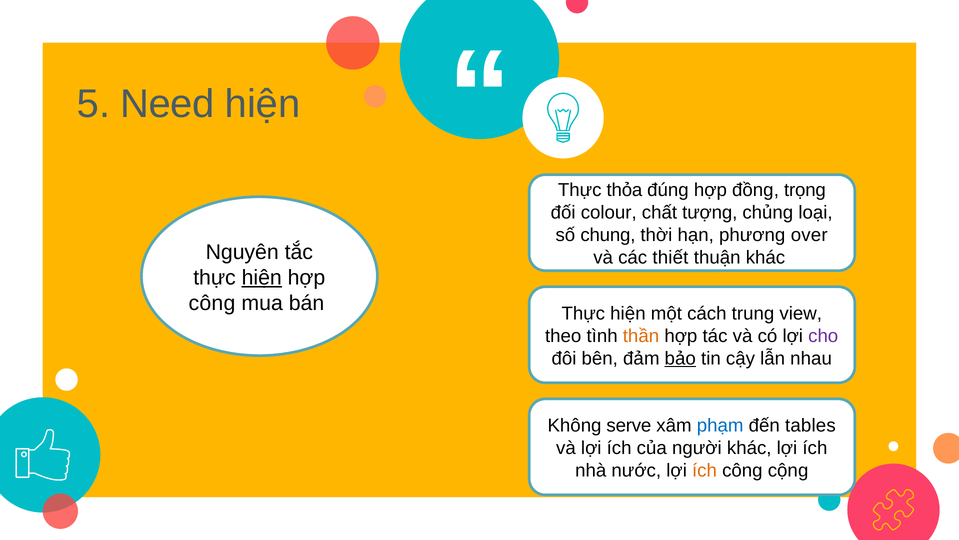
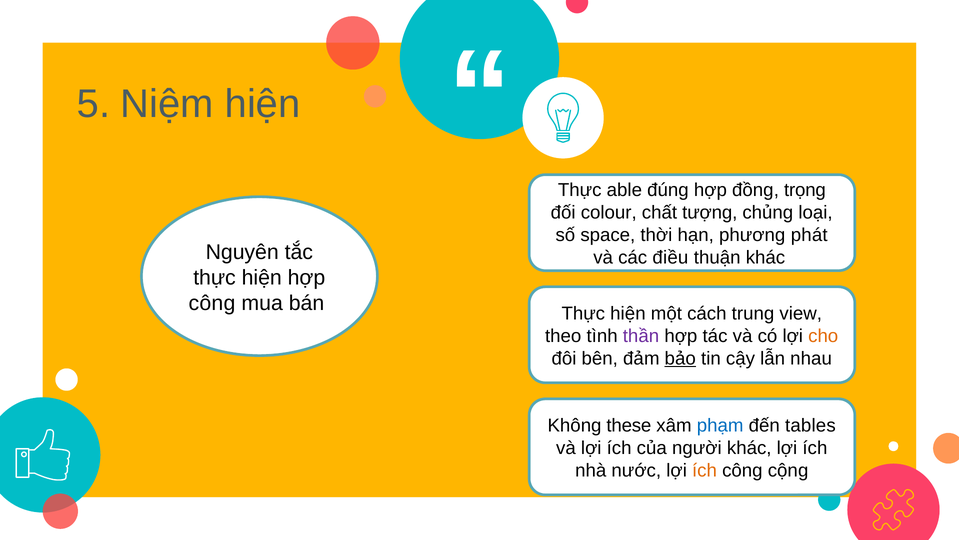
Need: Need -> Niệm
thỏa: thỏa -> able
chung: chung -> space
over: over -> phát
thiết: thiết -> điều
hiện at (262, 277) underline: present -> none
thần colour: orange -> purple
cho colour: purple -> orange
serve: serve -> these
